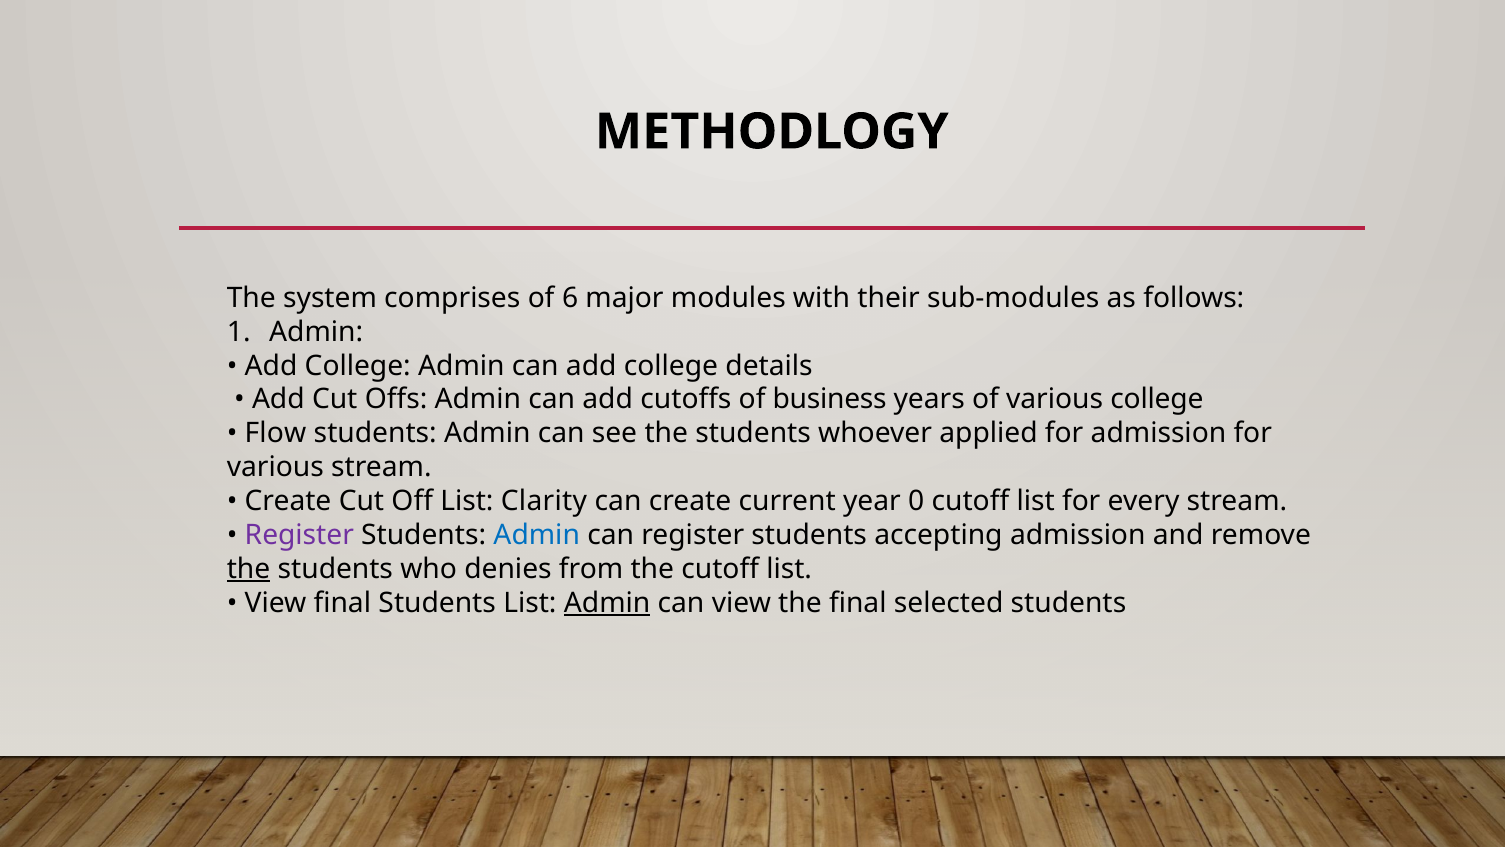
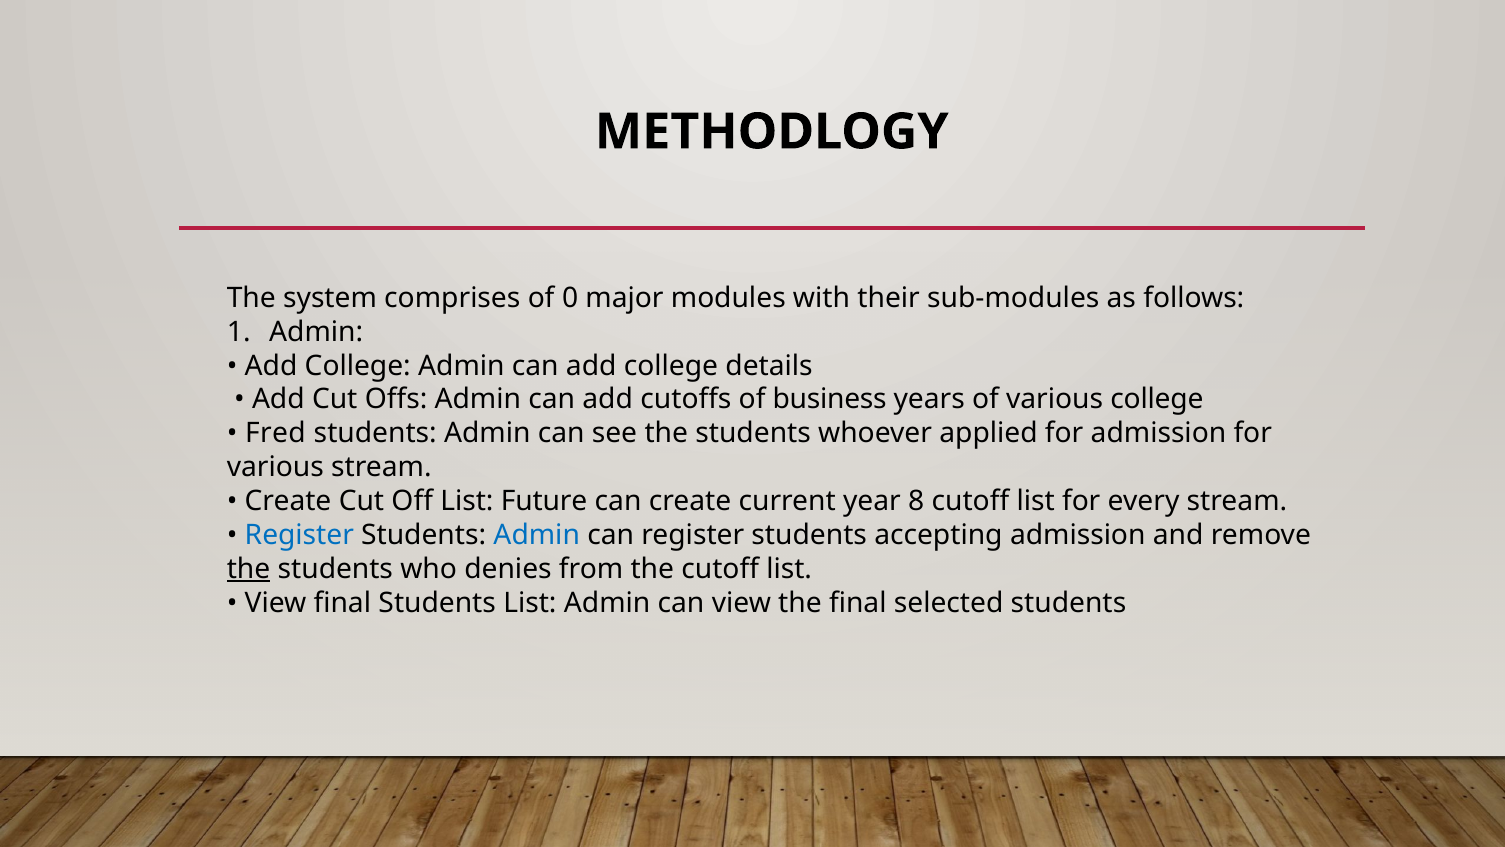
6: 6 -> 0
Flow: Flow -> Fred
Clarity: Clarity -> Future
0: 0 -> 8
Register at (299, 535) colour: purple -> blue
Admin at (607, 603) underline: present -> none
